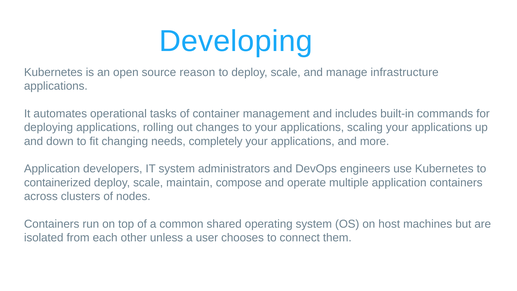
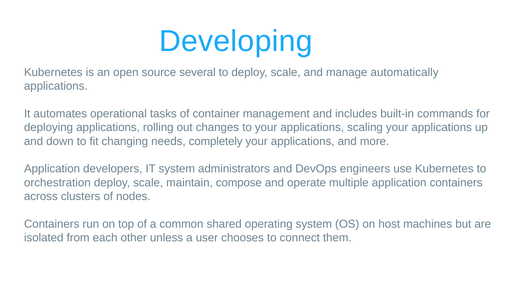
reason: reason -> several
infrastructure: infrastructure -> automatically
containerized: containerized -> orchestration
